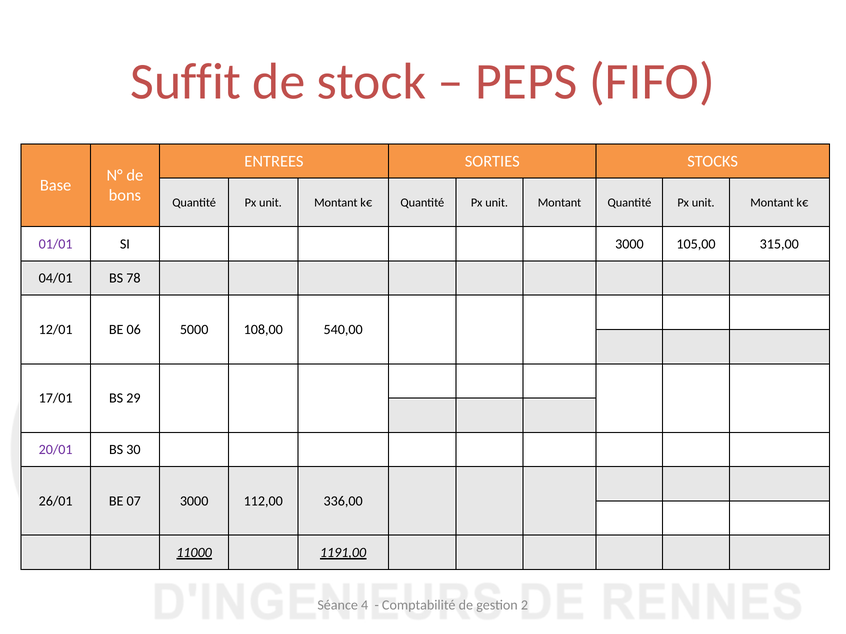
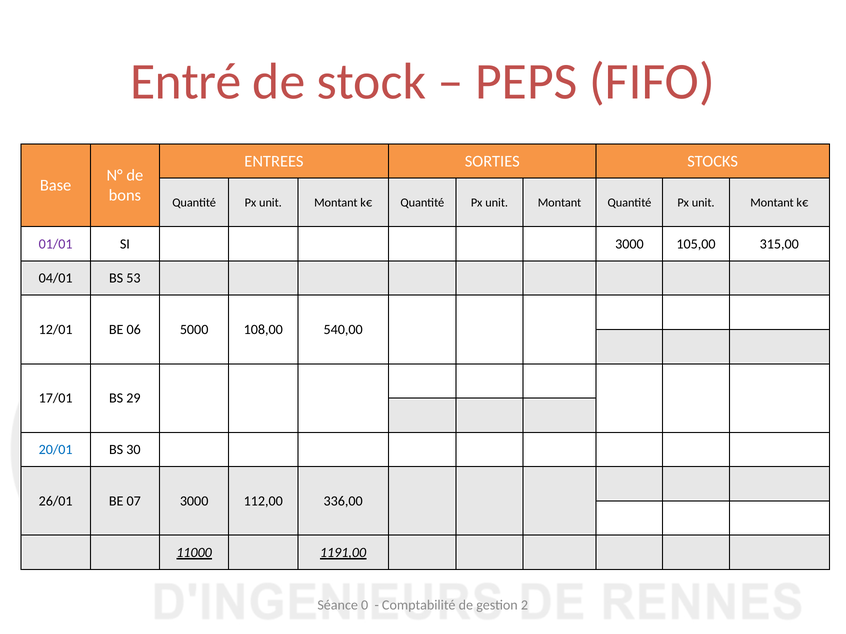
Suffit: Suffit -> Entré
78: 78 -> 53
20/01 colour: purple -> blue
4: 4 -> 0
